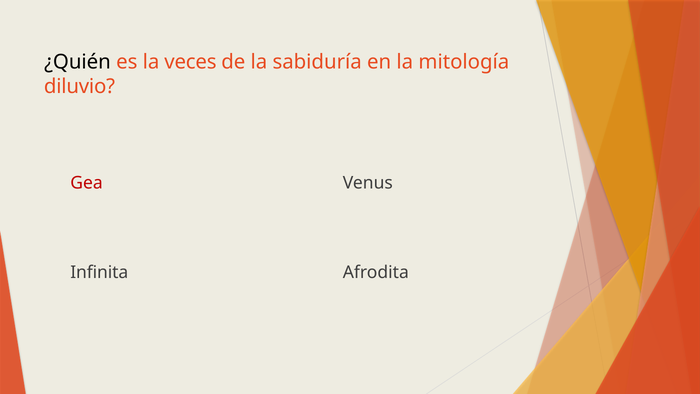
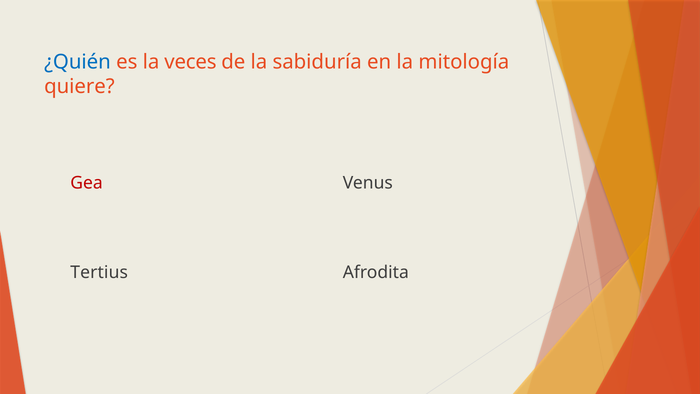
¿Quién colour: black -> blue
diluvio: diluvio -> quiere
Infinita: Infinita -> Tertius
